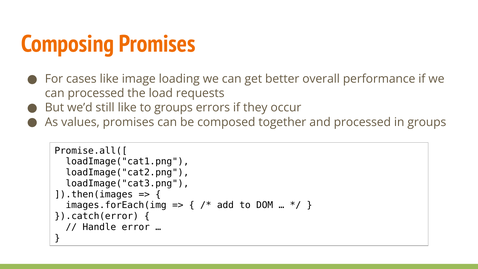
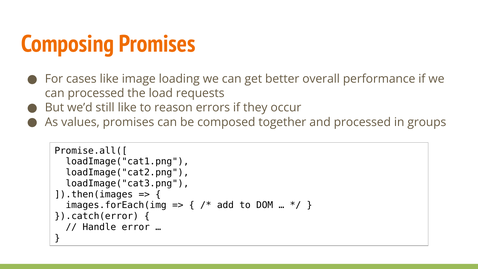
to groups: groups -> reason
